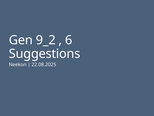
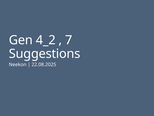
9_2: 9_2 -> 4_2
6: 6 -> 7
